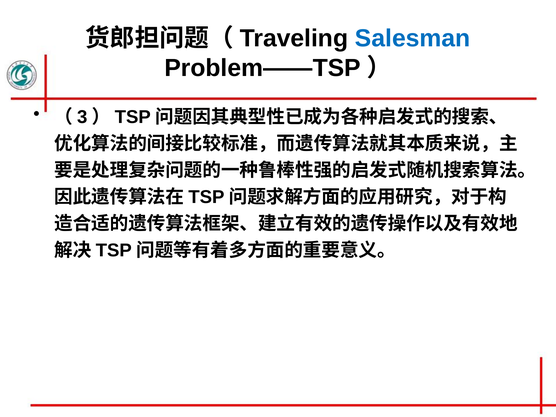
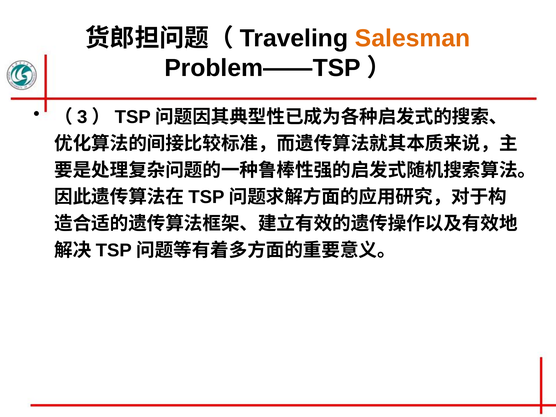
Salesman colour: blue -> orange
